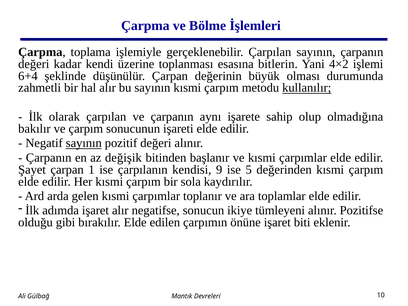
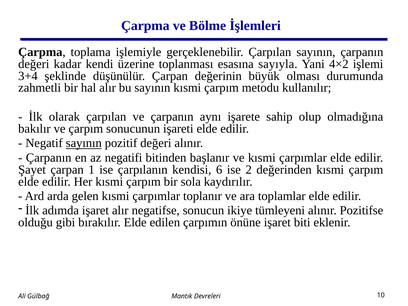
bitlerin: bitlerin -> sayıyla
6+4: 6+4 -> 3+4
kullanılır underline: present -> none
değişik: değişik -> negatifi
9: 9 -> 6
5: 5 -> 2
